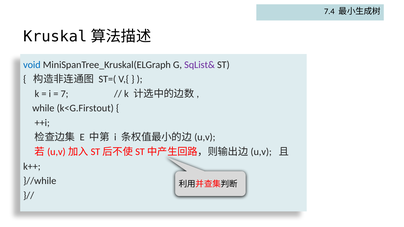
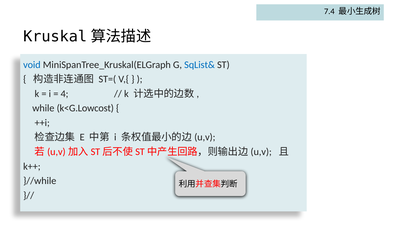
SqList& colour: purple -> blue
7: 7 -> 4
k<G.Firstout: k<G.Firstout -> k<G.Lowcost
